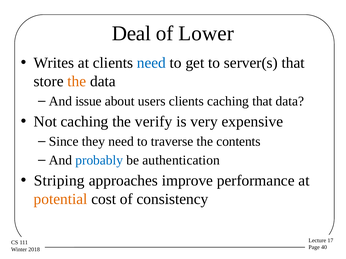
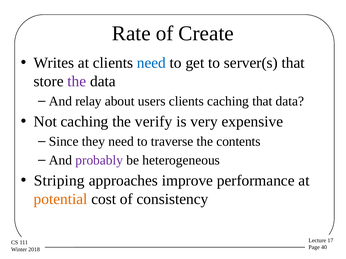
Deal: Deal -> Rate
Lower: Lower -> Create
the at (77, 81) colour: orange -> purple
issue: issue -> relay
probably colour: blue -> purple
authentication: authentication -> heterogeneous
